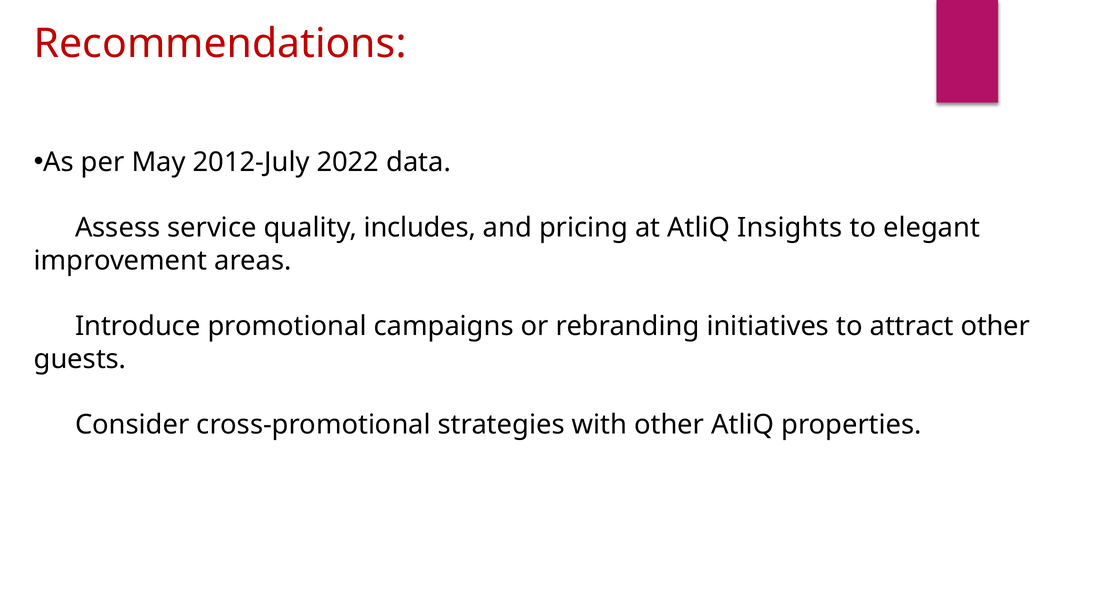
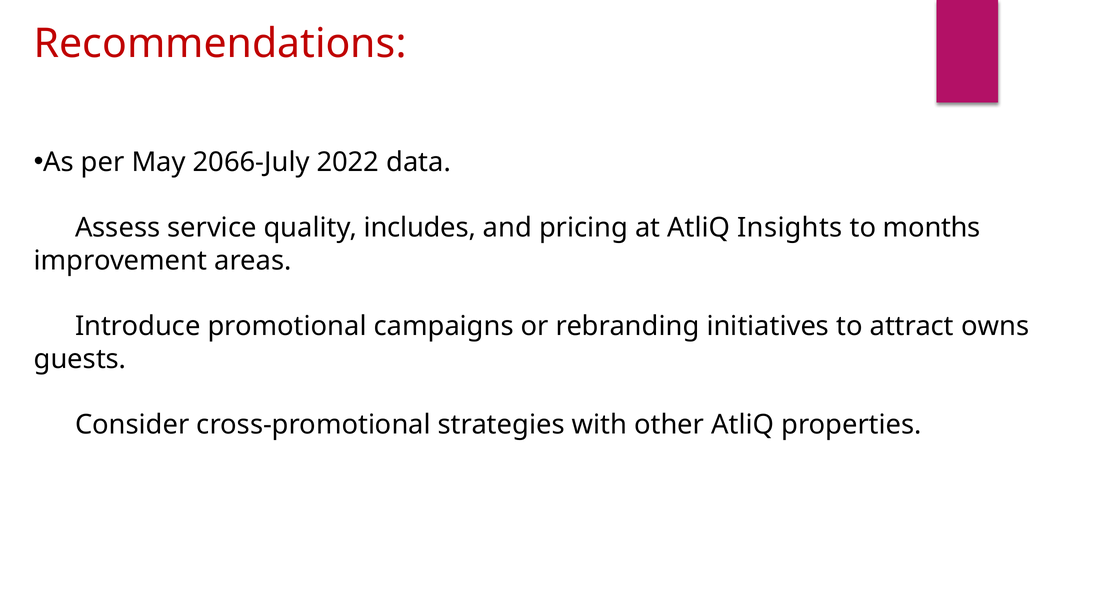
2012-July: 2012-July -> 2066-July
elegant: elegant -> months
attract other: other -> owns
